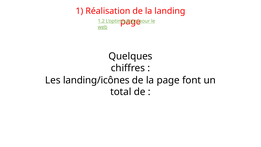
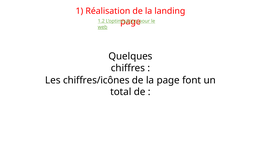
landing/icônes: landing/icônes -> chiffres/icônes
